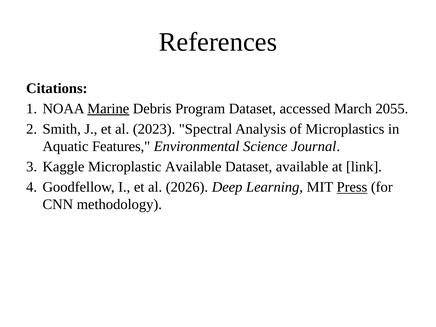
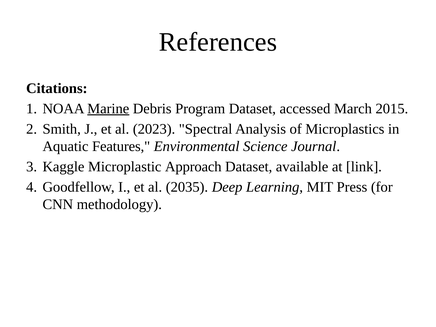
2055: 2055 -> 2015
Microplastic Available: Available -> Approach
2026: 2026 -> 2035
Press underline: present -> none
